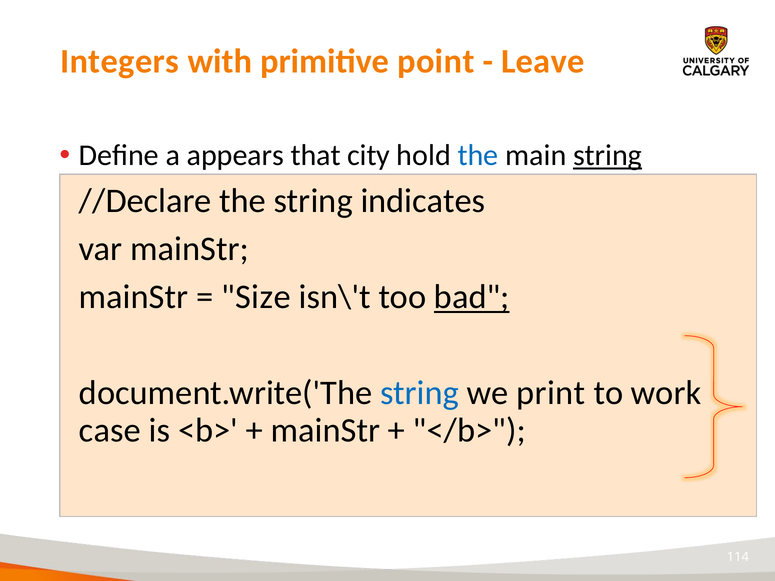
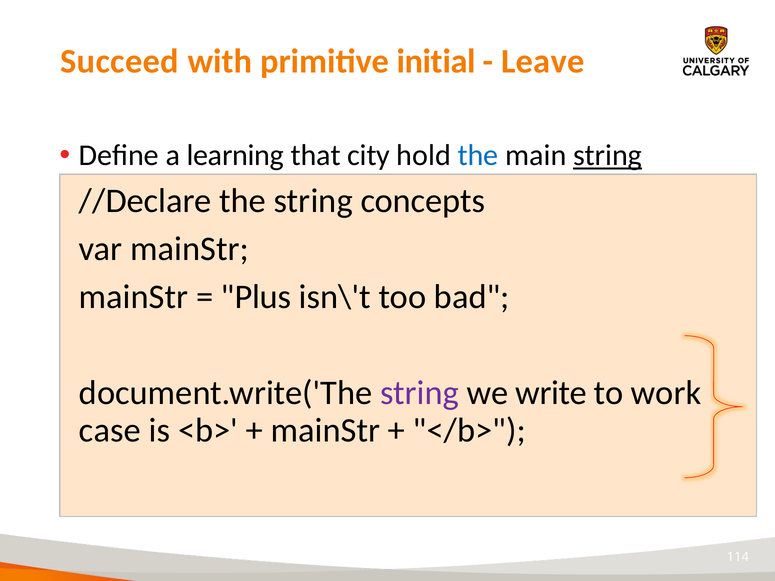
Integers: Integers -> Succeed
point: point -> initial
appears: appears -> learning
indicates: indicates -> concepts
Size: Size -> Plus
bad underline: present -> none
string at (419, 393) colour: blue -> purple
print: print -> write
